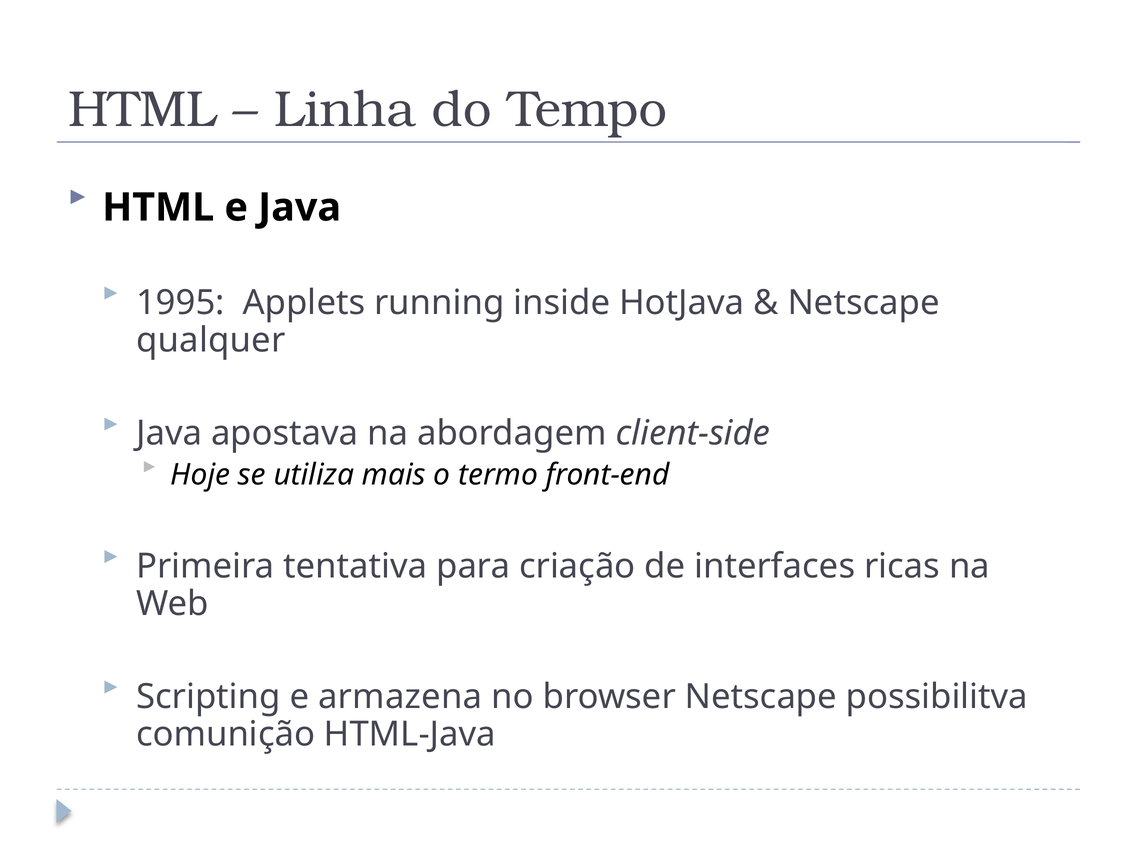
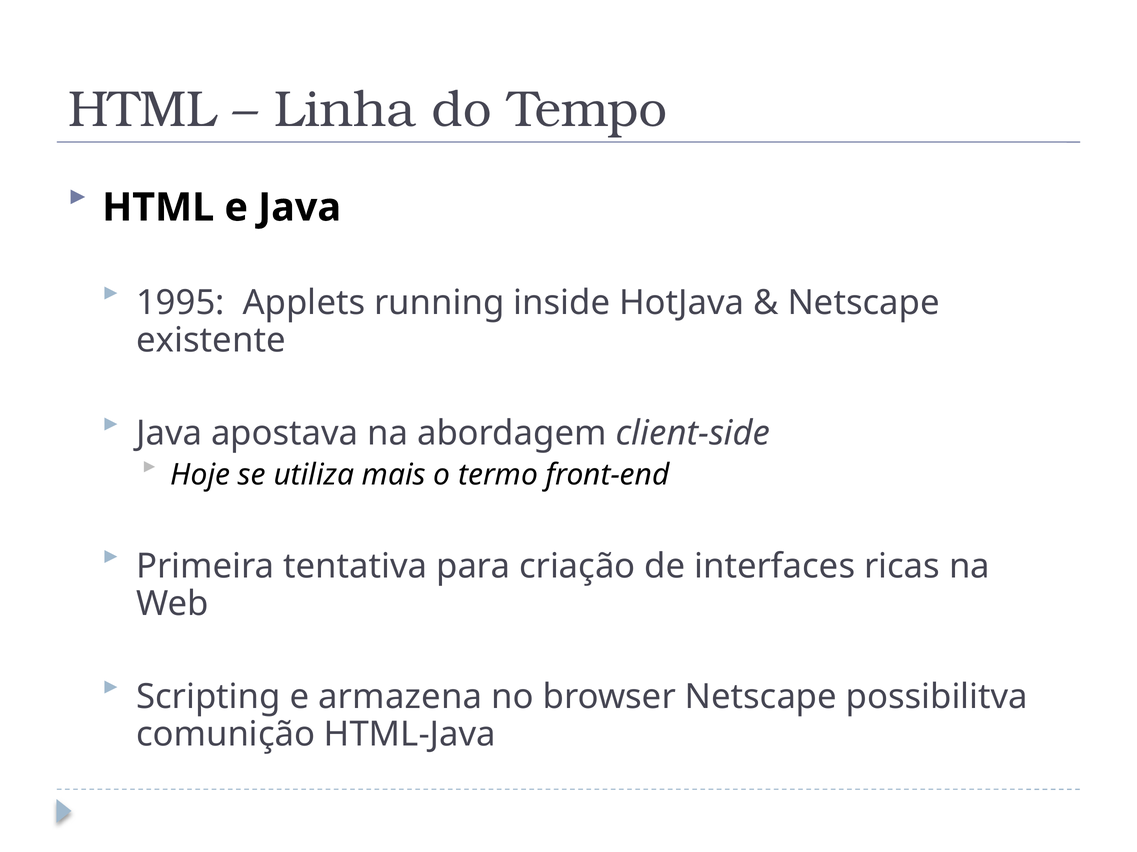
qualquer: qualquer -> existente
